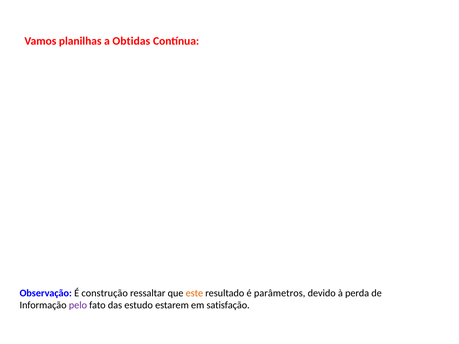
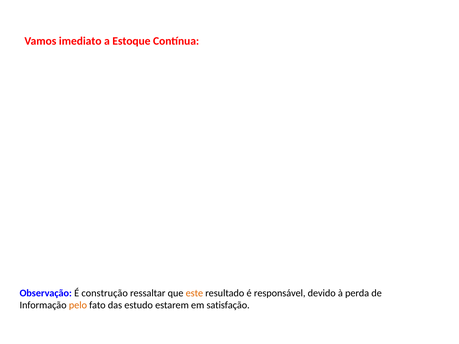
planilhas: planilhas -> imediato
Obtidas: Obtidas -> Estoque
parâmetros: parâmetros -> responsável
pelo colour: purple -> orange
